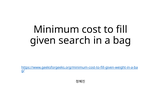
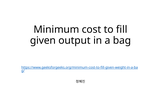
search: search -> output
